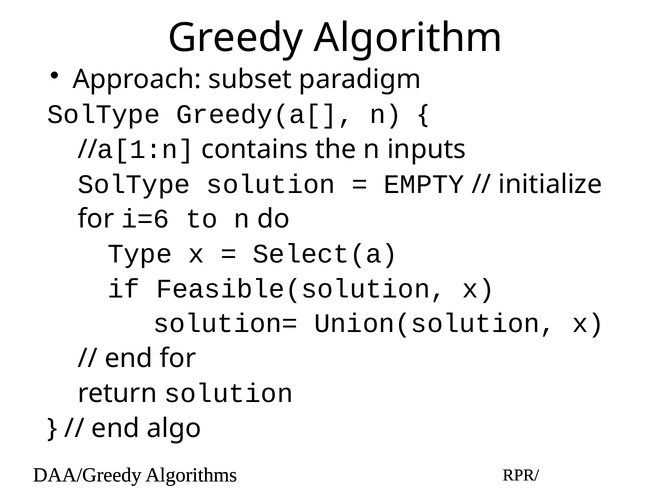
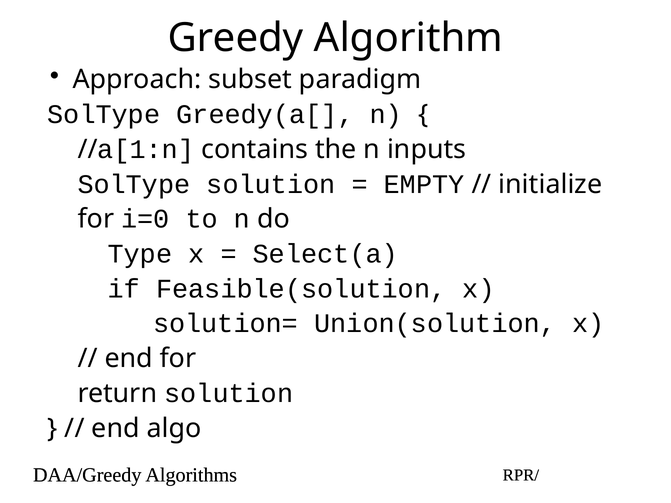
i=6: i=6 -> i=0
